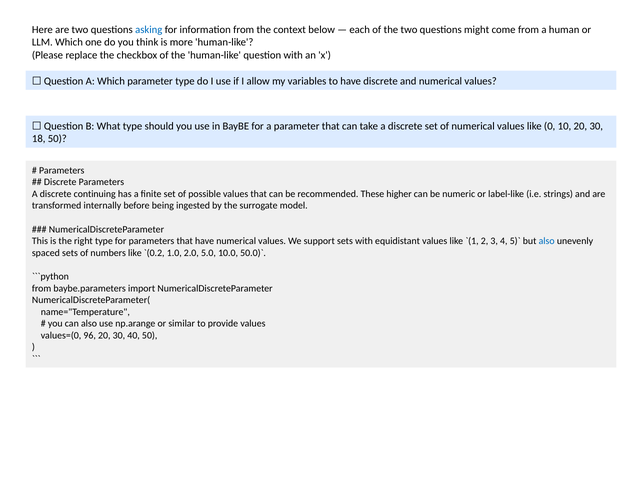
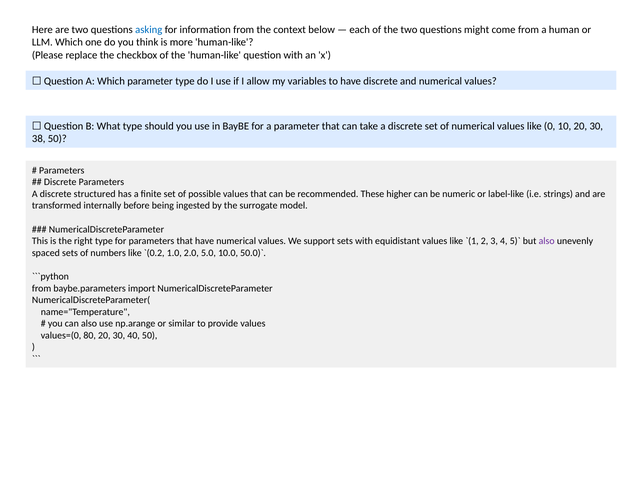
18: 18 -> 38
continuing: continuing -> structured
also at (547, 241) colour: blue -> purple
96: 96 -> 80
